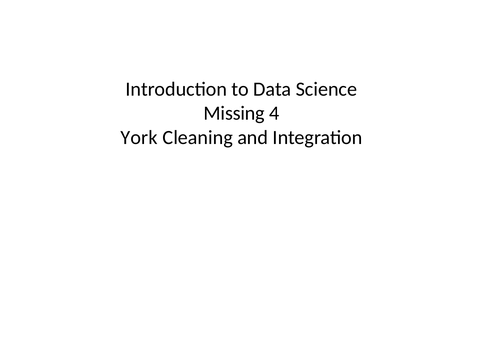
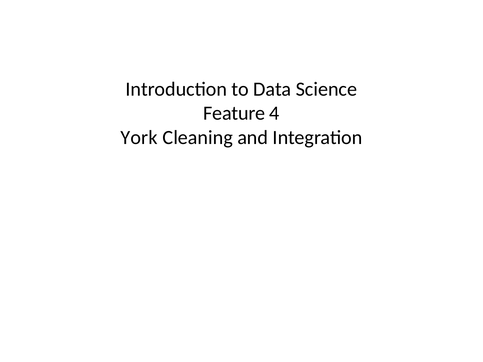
Missing: Missing -> Feature
